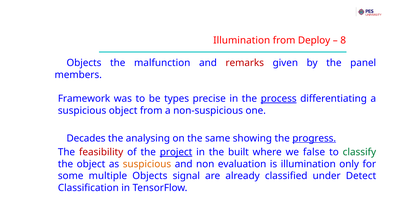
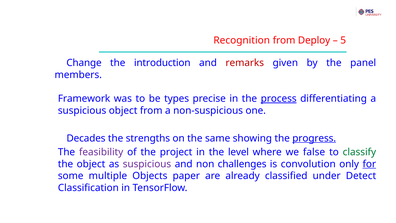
Illumination at (242, 40): Illumination -> Recognition
8: 8 -> 5
Objects at (84, 63): Objects -> Change
malfunction: malfunction -> introduction
analysing: analysing -> strengths
feasibility colour: red -> purple
project underline: present -> none
built: built -> level
suspicious at (147, 164) colour: orange -> purple
evaluation: evaluation -> challenges
is illumination: illumination -> convolution
for underline: none -> present
signal: signal -> paper
